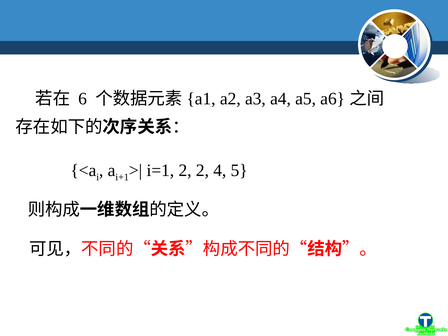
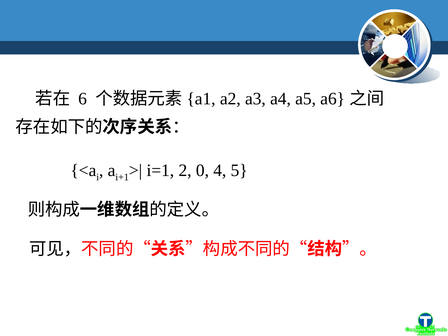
2 2: 2 -> 0
